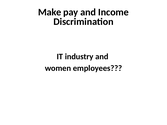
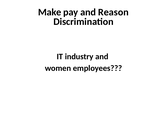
Income: Income -> Reason
